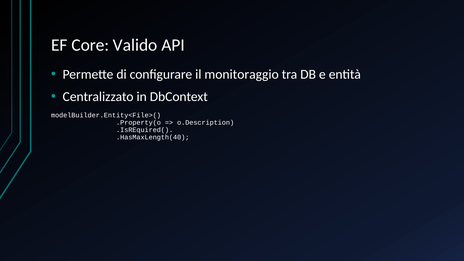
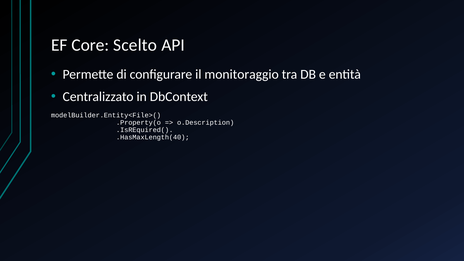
Valido: Valido -> Scelto
